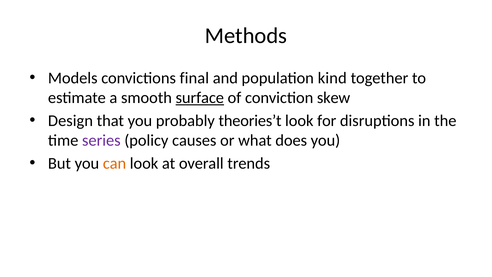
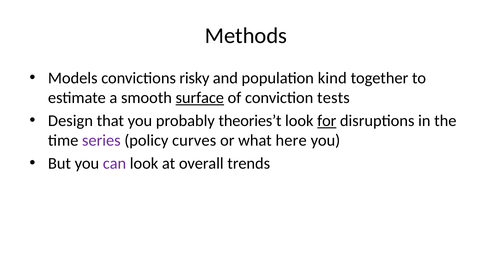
final: final -> risky
skew: skew -> tests
for underline: none -> present
causes: causes -> curves
does: does -> here
can colour: orange -> purple
